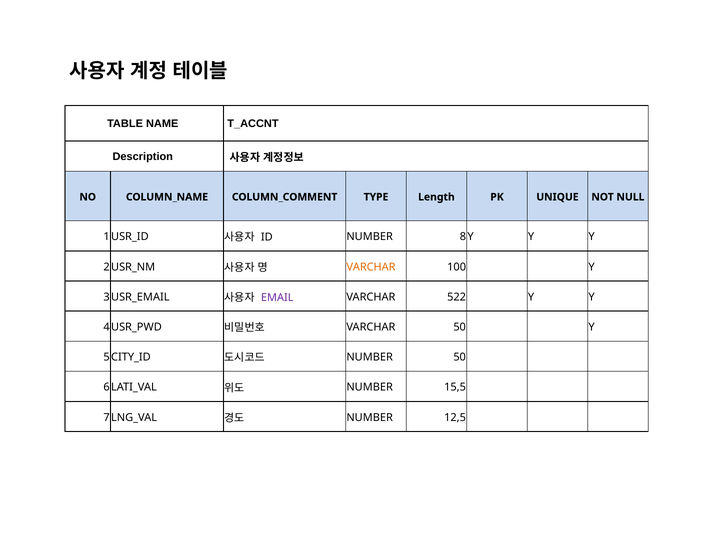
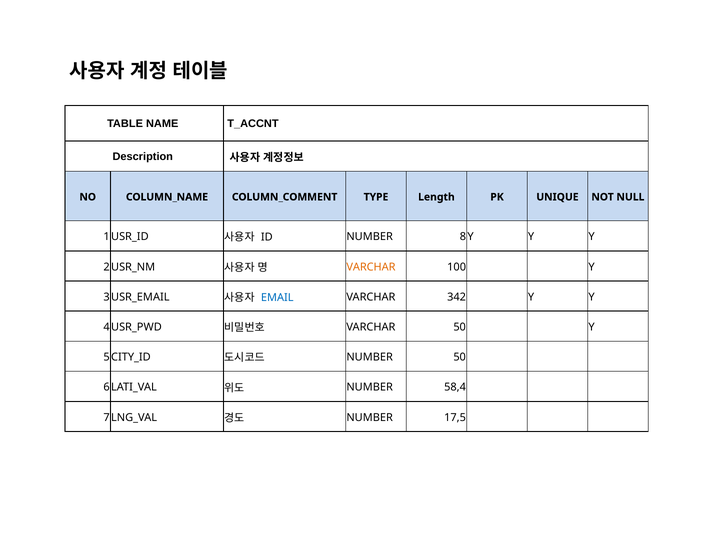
EMAIL colour: purple -> blue
522: 522 -> 342
15,5: 15,5 -> 58,4
12,5: 12,5 -> 17,5
